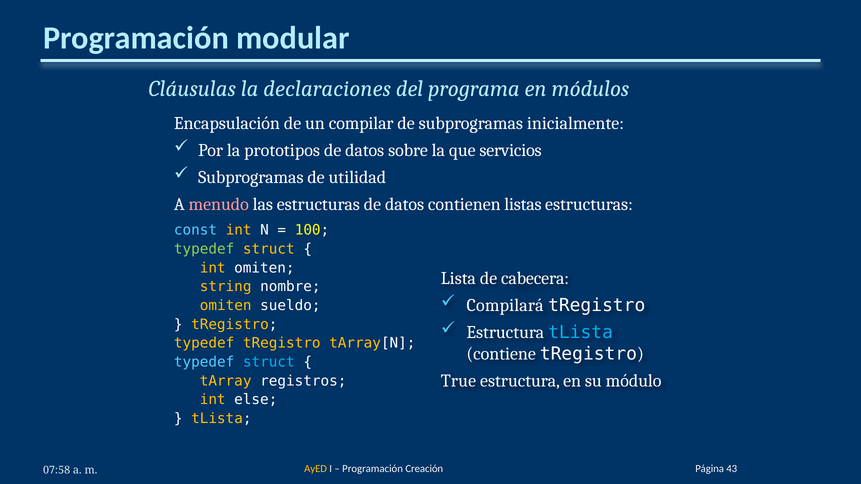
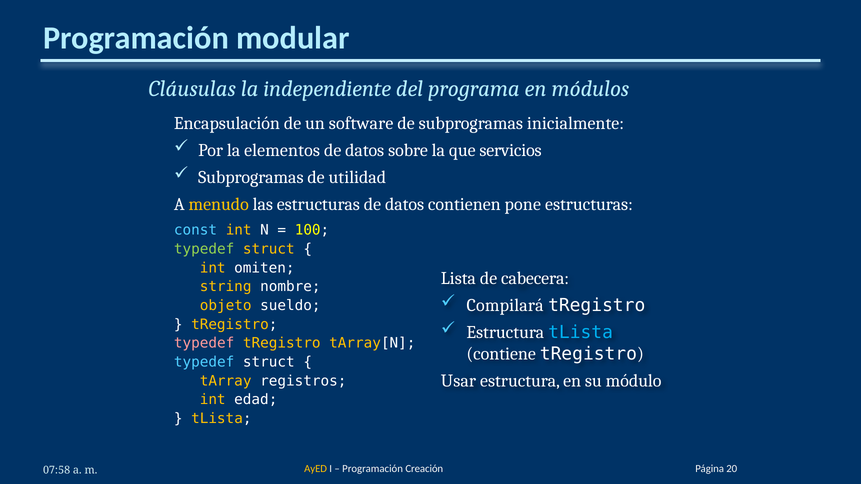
declaraciones: declaraciones -> independiente
compilar: compilar -> software
prototipos: prototipos -> elementos
menudo colour: pink -> yellow
listas: listas -> pone
omiten at (226, 306): omiten -> objeto
typedef at (204, 343) colour: yellow -> pink
struct at (269, 362) colour: light blue -> white
True: True -> Usar
else: else -> edad
43: 43 -> 20
